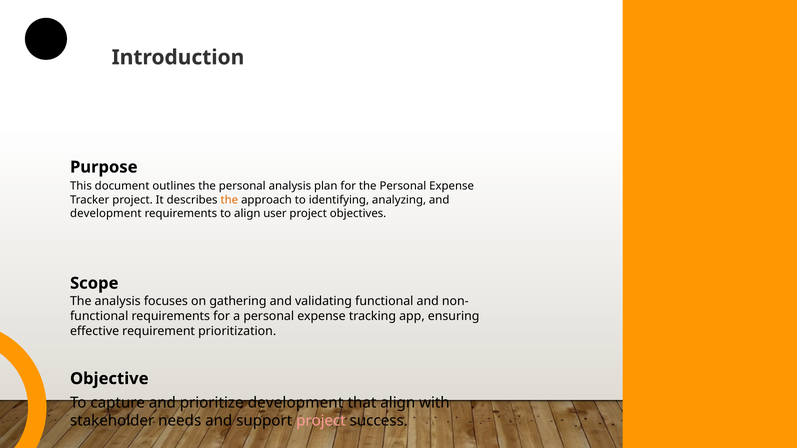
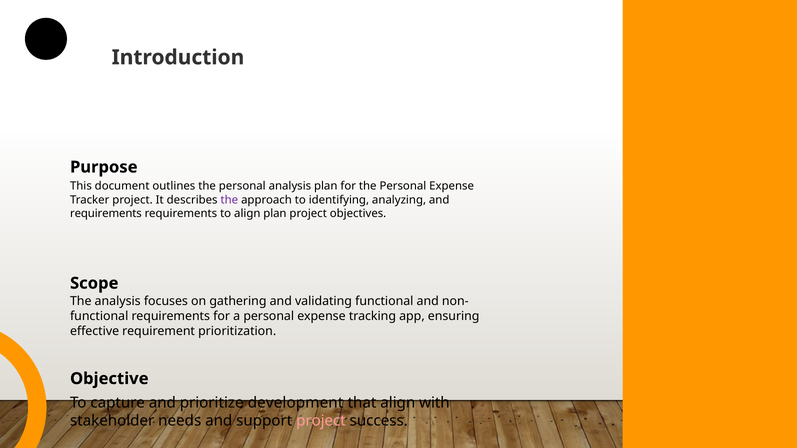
the at (229, 200) colour: orange -> purple
development at (106, 214): development -> requirements
align user: user -> plan
